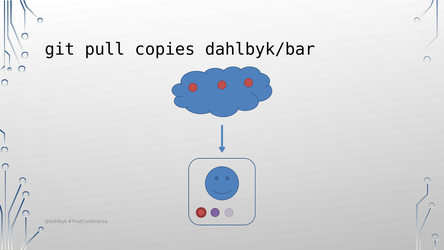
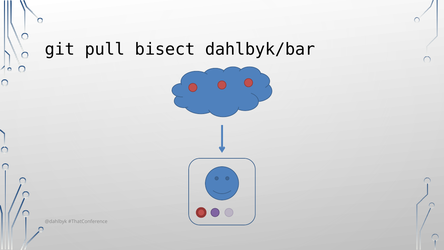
copies: copies -> bisect
